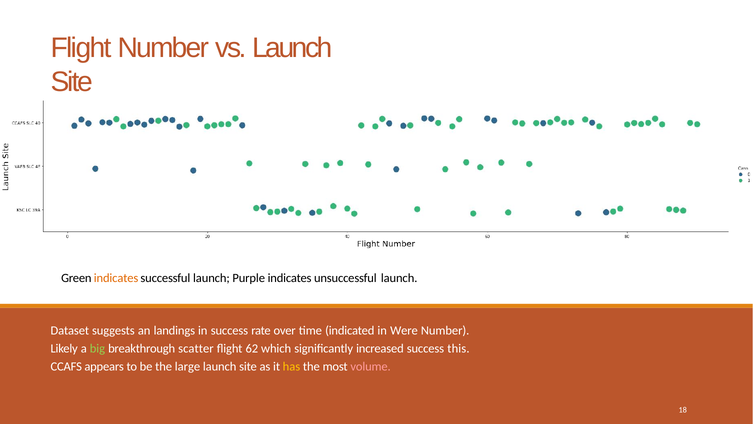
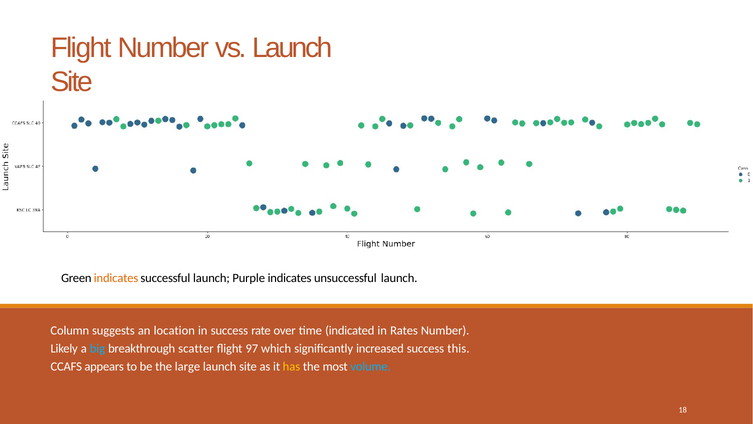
Dataset: Dataset -> Column
landings: landings -> location
Were: Were -> Rates
big colour: light green -> light blue
62: 62 -> 97
volume colour: pink -> light blue
